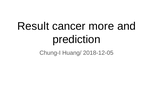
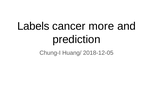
Result: Result -> Labels
